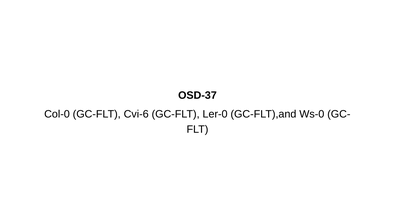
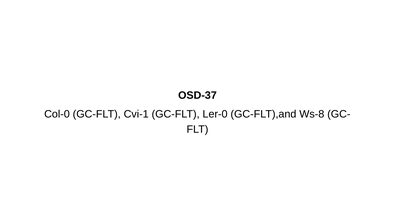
Cvi-6: Cvi-6 -> Cvi-1
Ws-0: Ws-0 -> Ws-8
